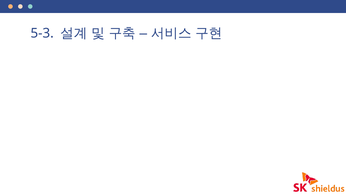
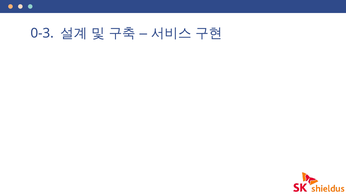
5-3: 5-3 -> 0-3
